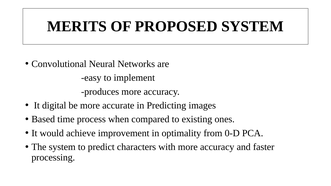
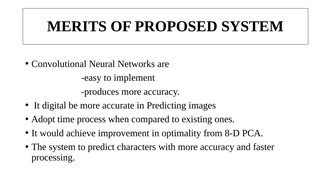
Based: Based -> Adopt
0-D: 0-D -> 8-D
